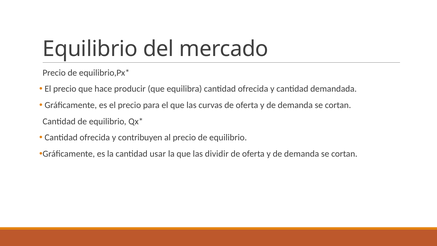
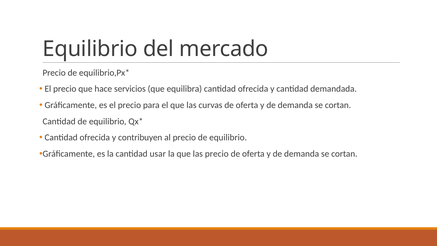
producir: producir -> servicios
las dividir: dividir -> precio
